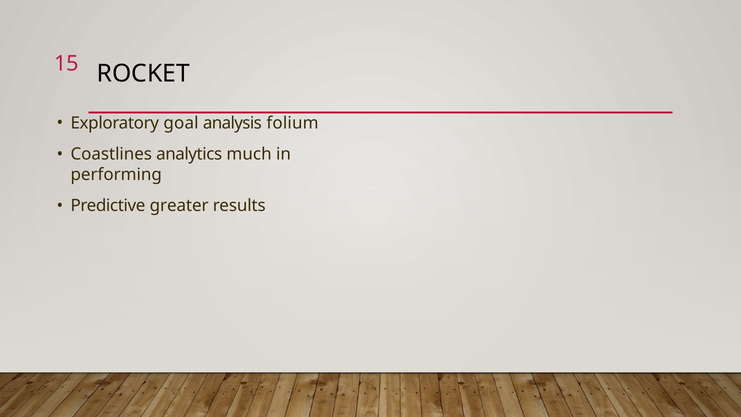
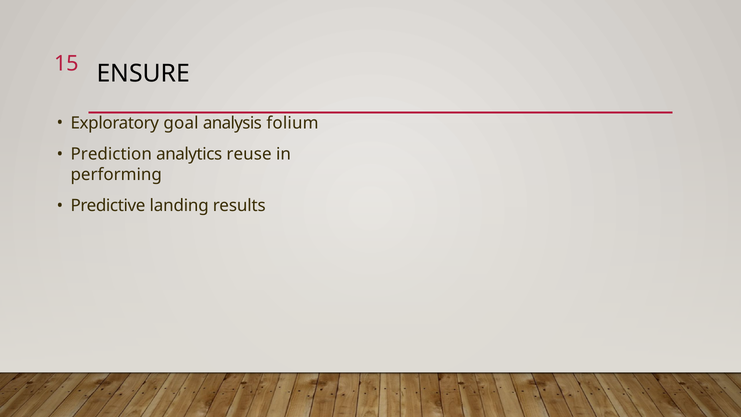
ROCKET: ROCKET -> ENSURE
Coastlines: Coastlines -> Prediction
much: much -> reuse
greater: greater -> landing
